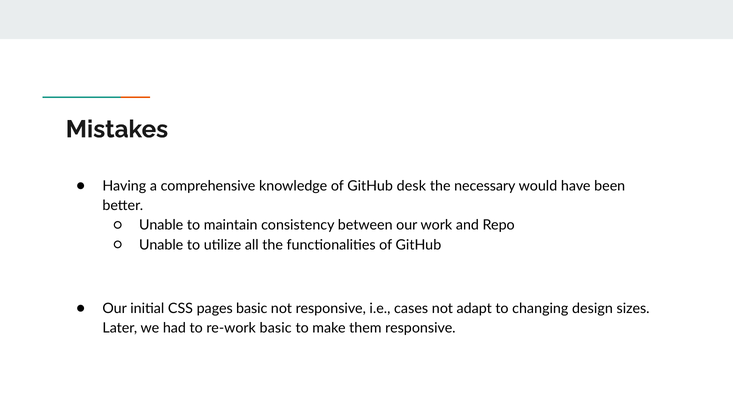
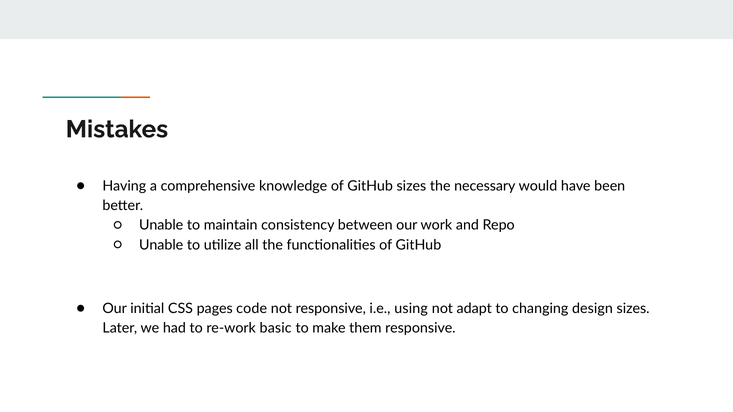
GitHub desk: desk -> sizes
pages basic: basic -> code
cases: cases -> using
